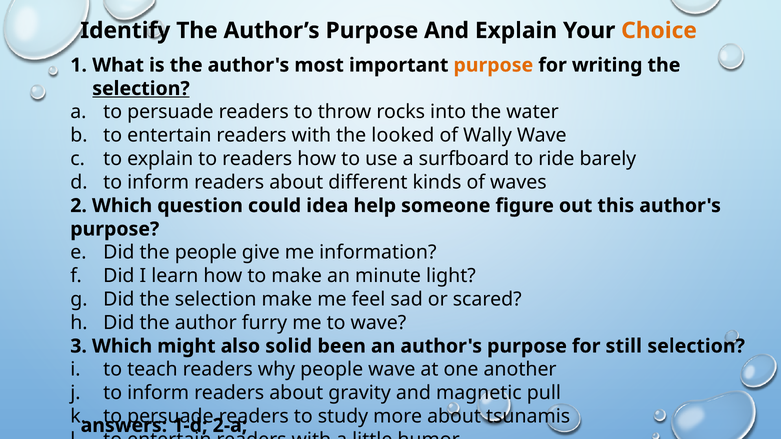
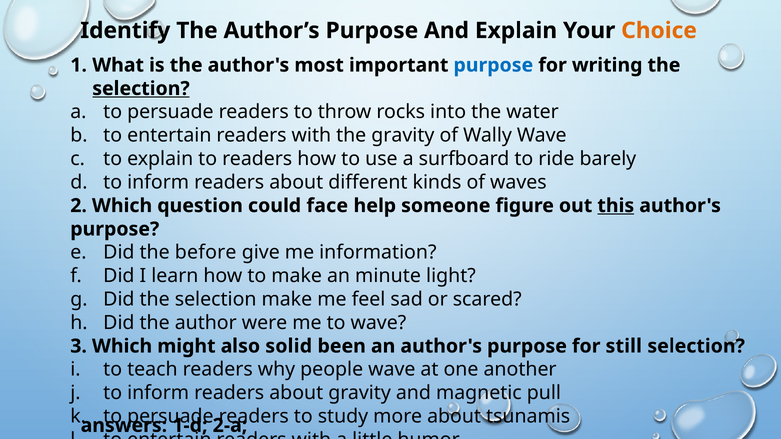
purpose at (493, 65) colour: orange -> blue
the looked: looked -> gravity
idea: idea -> face
this underline: none -> present
the people: people -> before
furry: furry -> were
